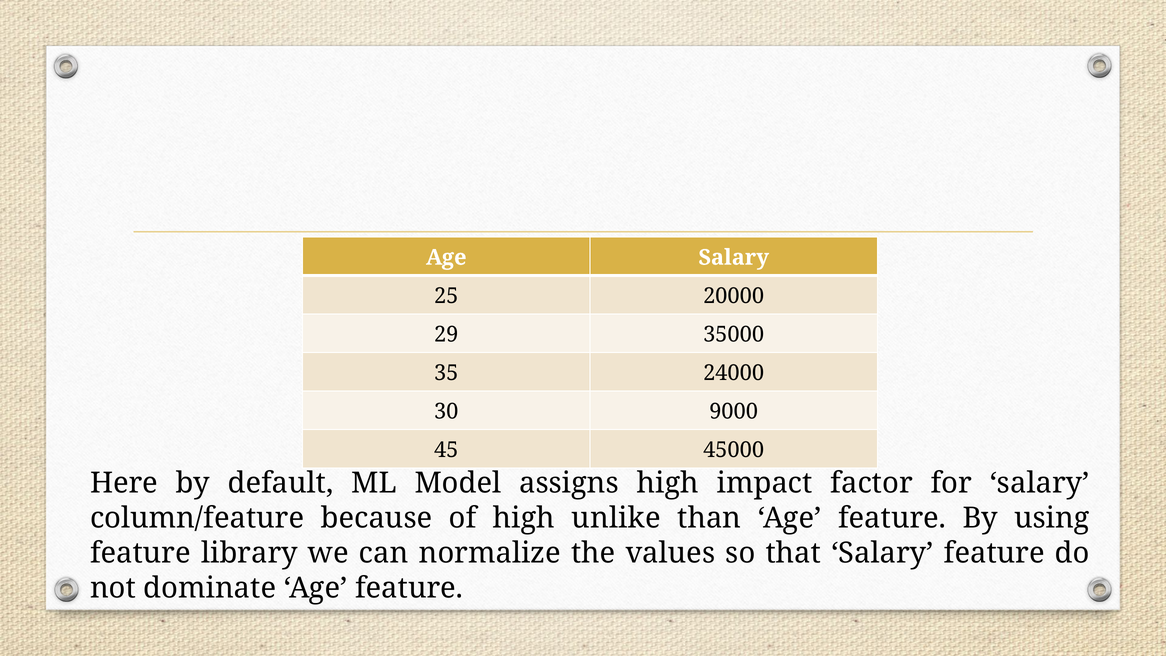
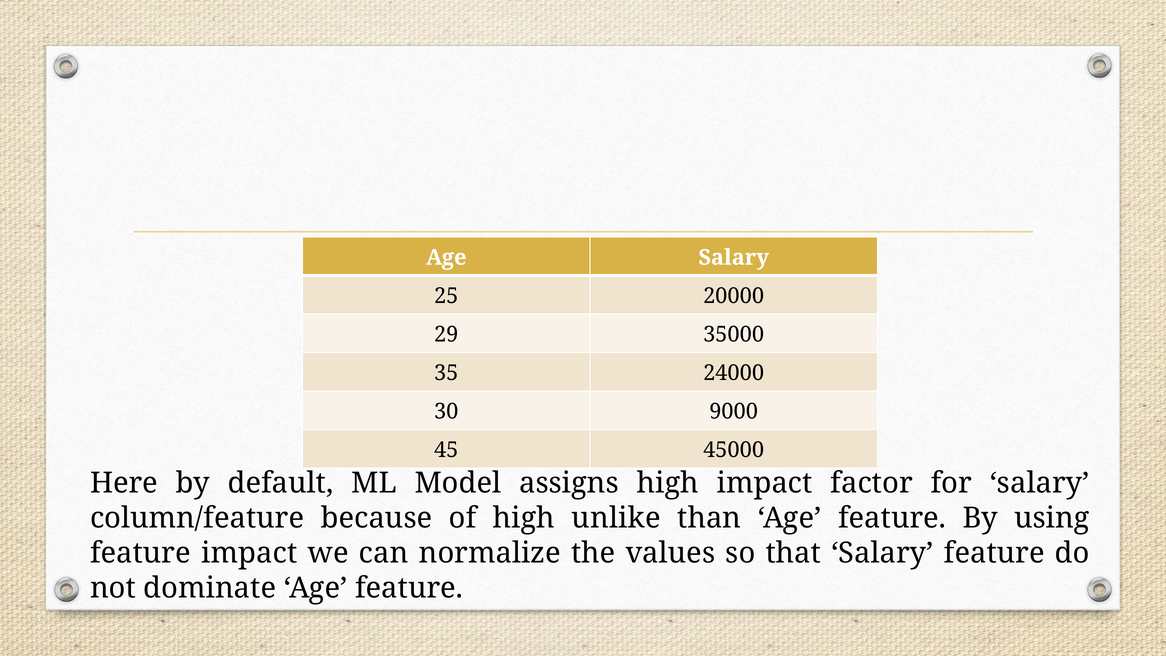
feature library: library -> impact
